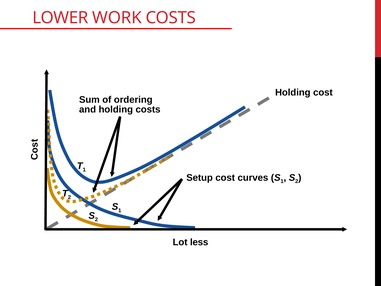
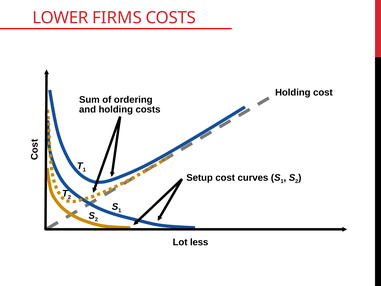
WORK: WORK -> FIRMS
